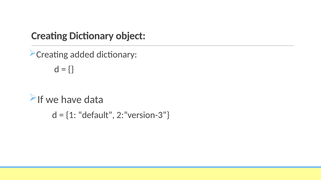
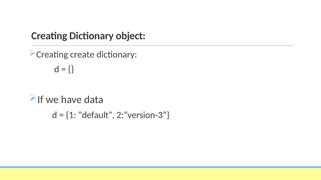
added: added -> create
